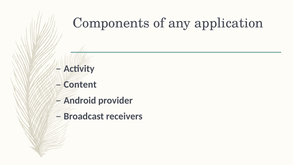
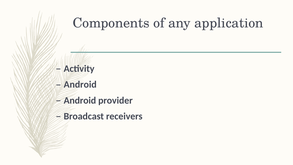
Content at (80, 84): Content -> Android
